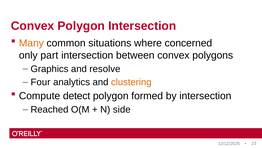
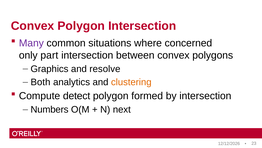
Many colour: orange -> purple
Four: Four -> Both
Reached: Reached -> Numbers
side: side -> next
